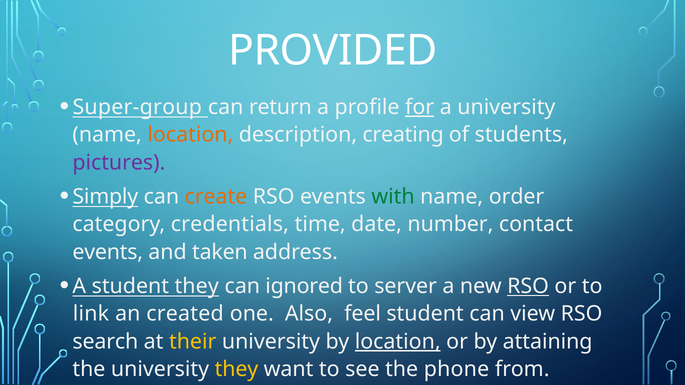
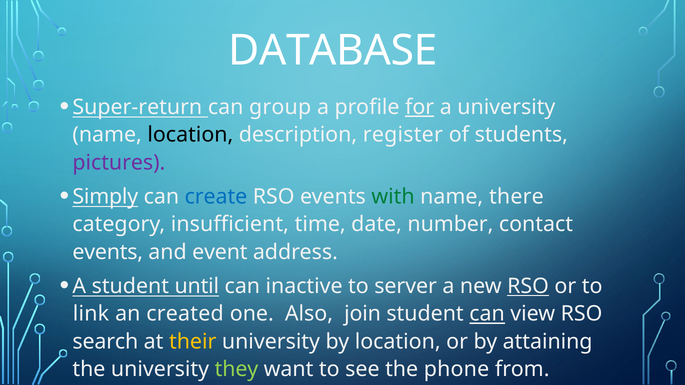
PROVIDED: PROVIDED -> DATABASE
Super-group: Super-group -> Super-return
return: return -> group
location at (190, 135) colour: orange -> black
creating: creating -> register
create colour: orange -> blue
order: order -> there
credentials: credentials -> insufficient
taken: taken -> event
student they: they -> until
ignored: ignored -> inactive
feel: feel -> join
can at (487, 314) underline: none -> present
location at (398, 342) underline: present -> none
they at (236, 370) colour: yellow -> light green
